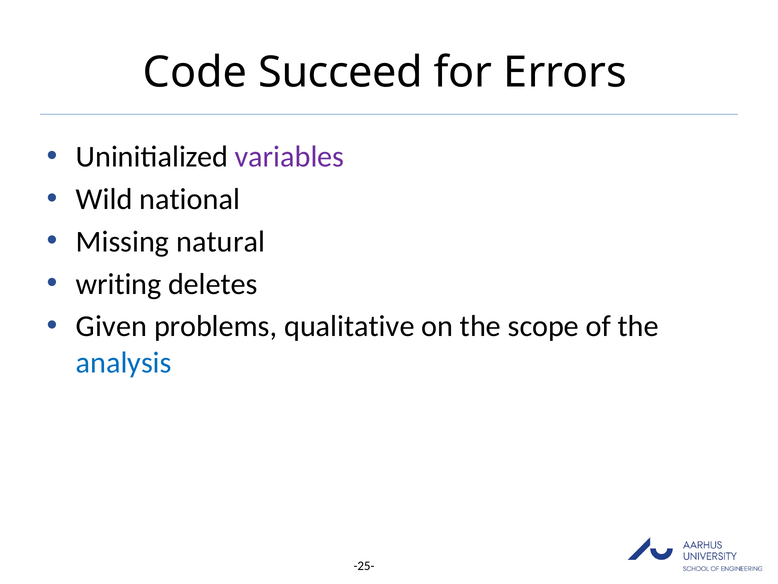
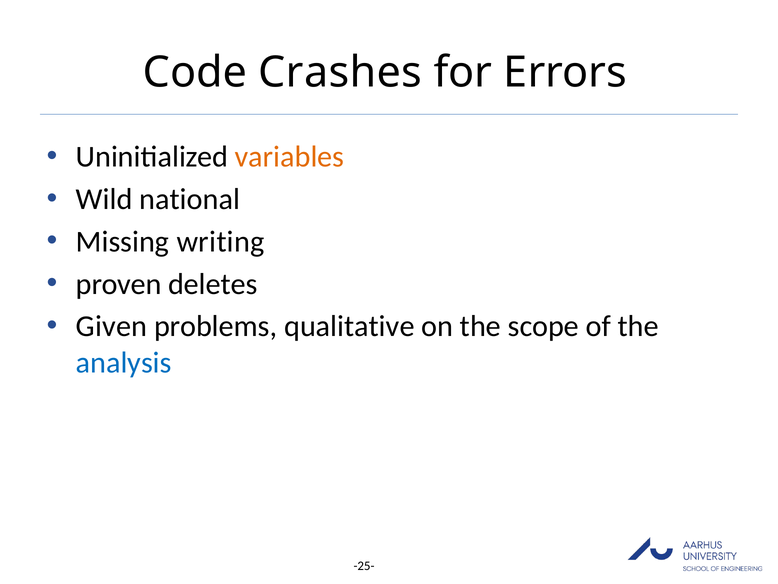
Succeed: Succeed -> Crashes
variables colour: purple -> orange
natural: natural -> writing
writing: writing -> proven
